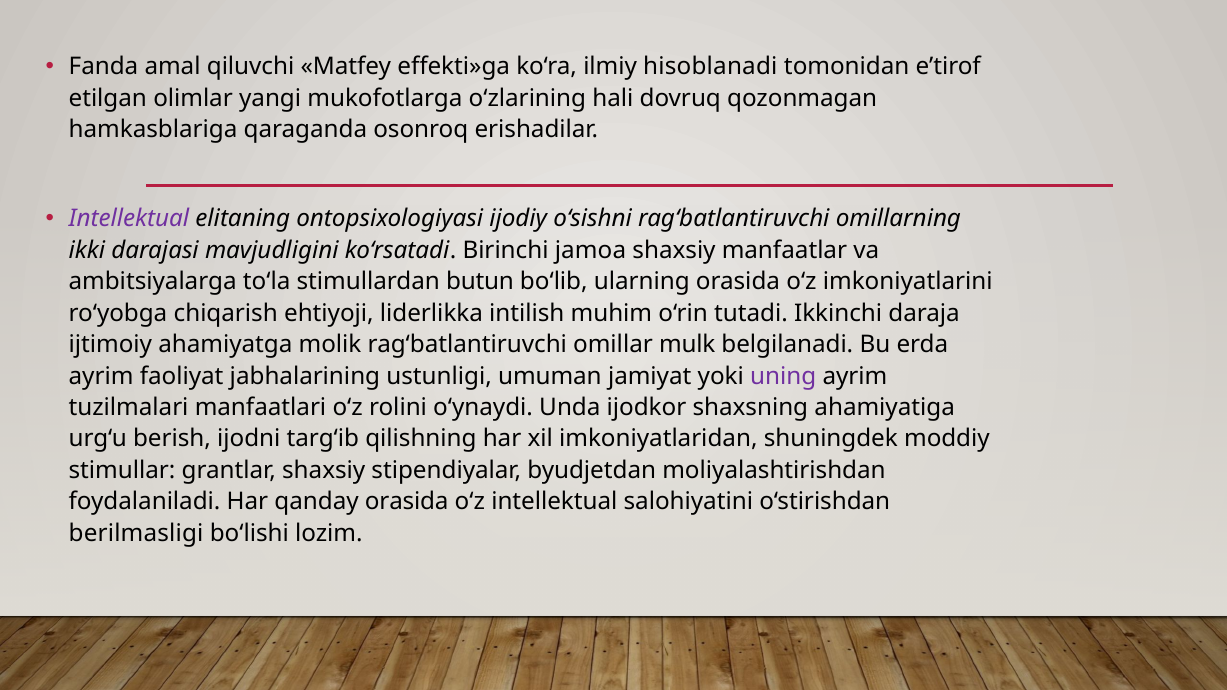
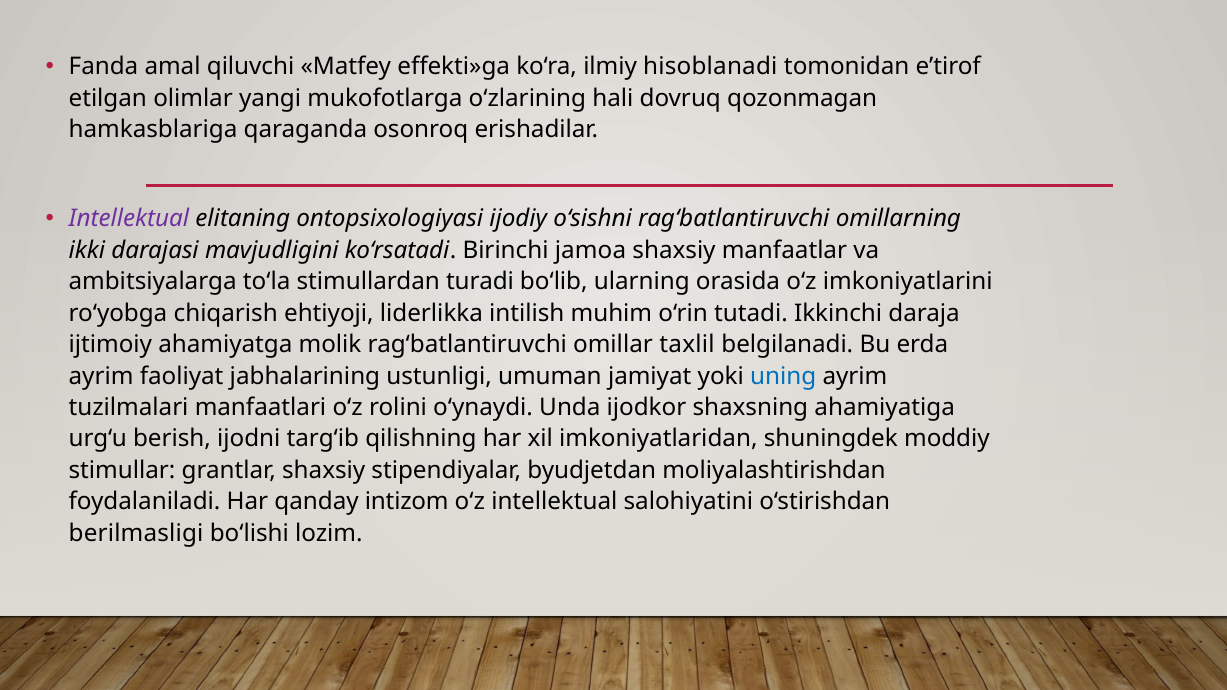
butun: butun -> turadi
mulk: mulk -> taxlil
uning colour: purple -> blue
qanday orasida: orasida -> intizom
